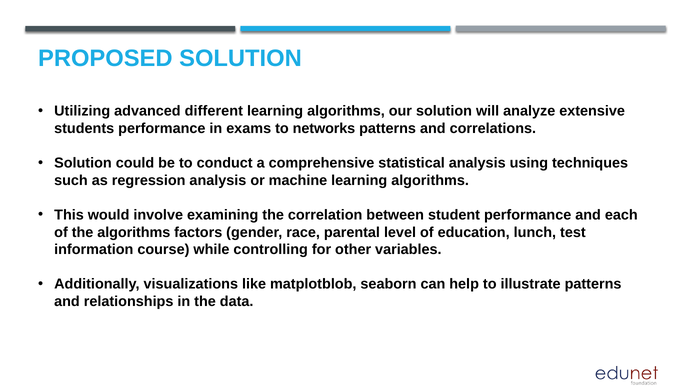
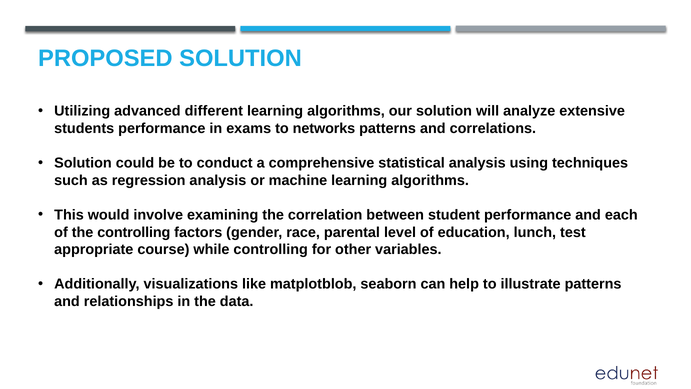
the algorithms: algorithms -> controlling
information: information -> appropriate
